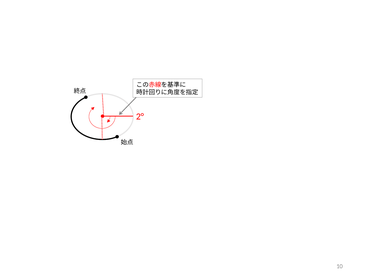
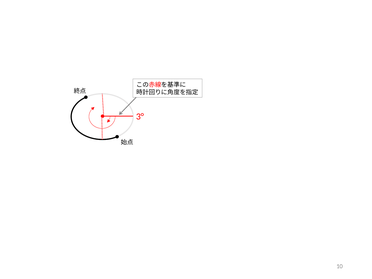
2°: 2° -> 3°
